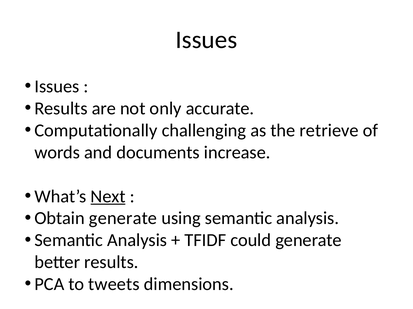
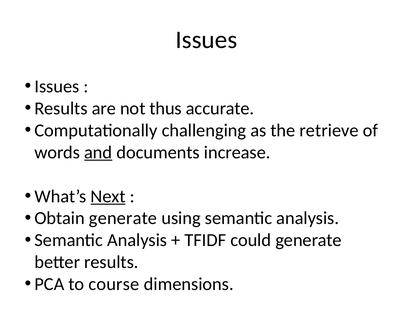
only: only -> thus
and underline: none -> present
tweets: tweets -> course
